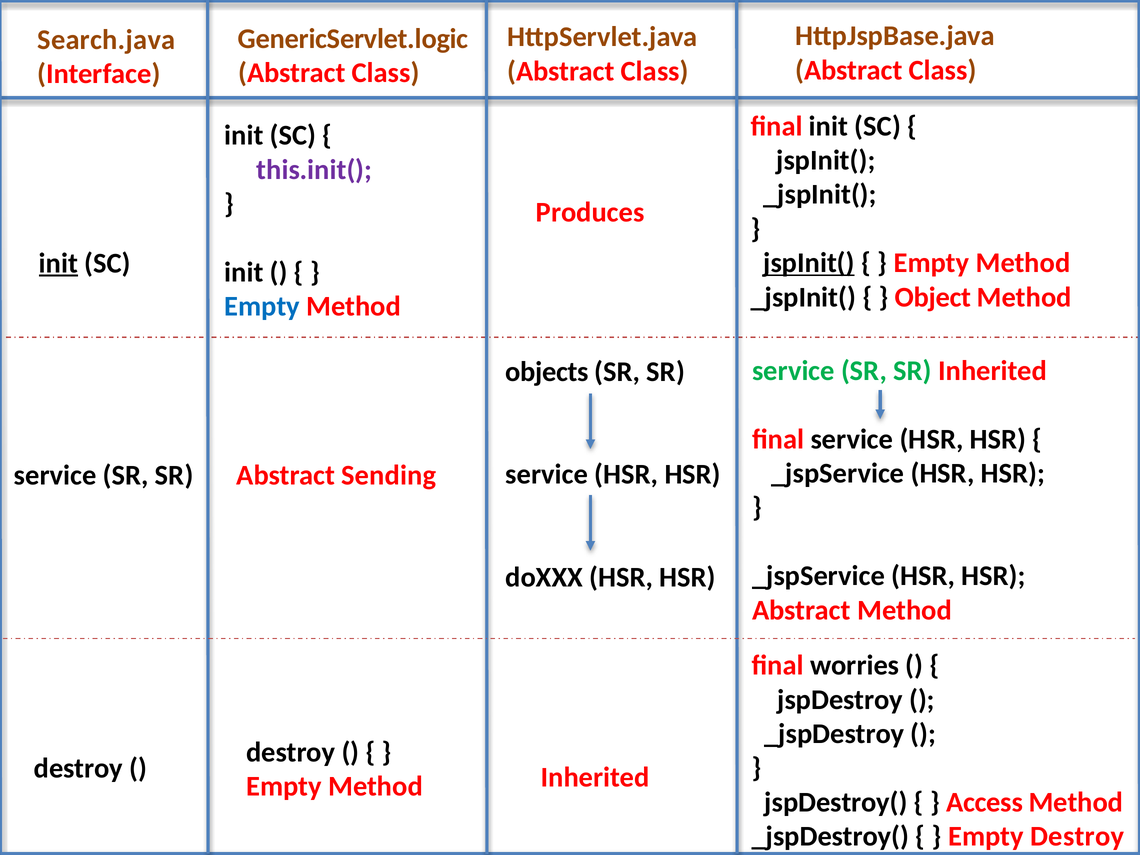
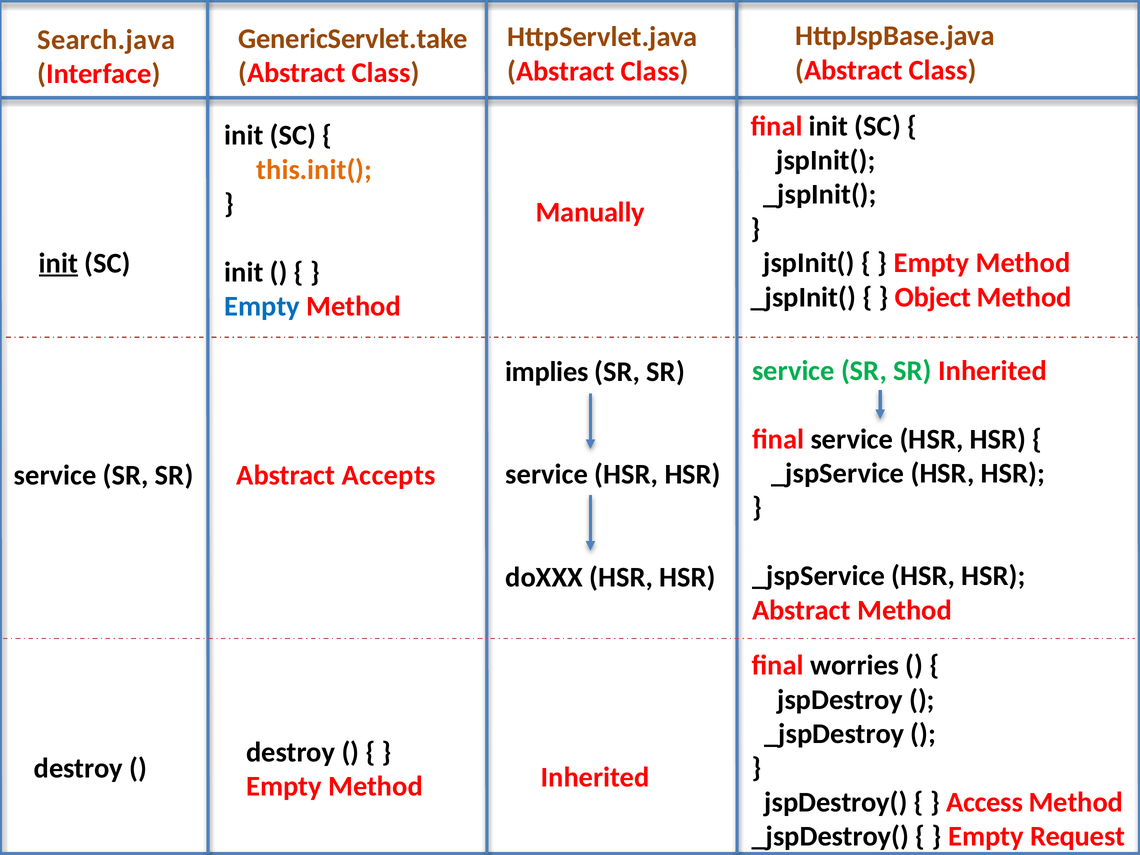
GenericServlet.logic: GenericServlet.logic -> GenericServlet.take
this.init( colour: purple -> orange
Produces: Produces -> Manually
jspInit( at (809, 263) underline: present -> none
objects: objects -> implies
Sending: Sending -> Accepts
Empty Destroy: Destroy -> Request
